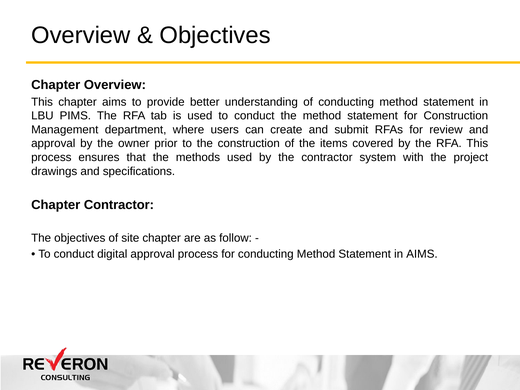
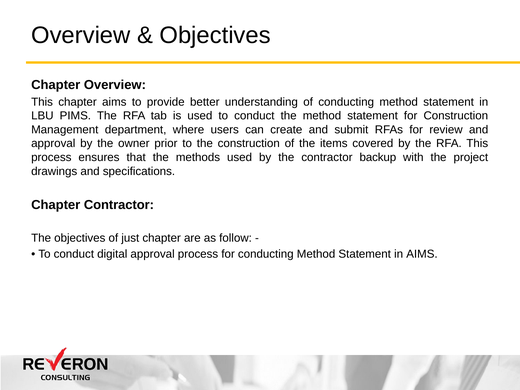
system: system -> backup
site: site -> just
